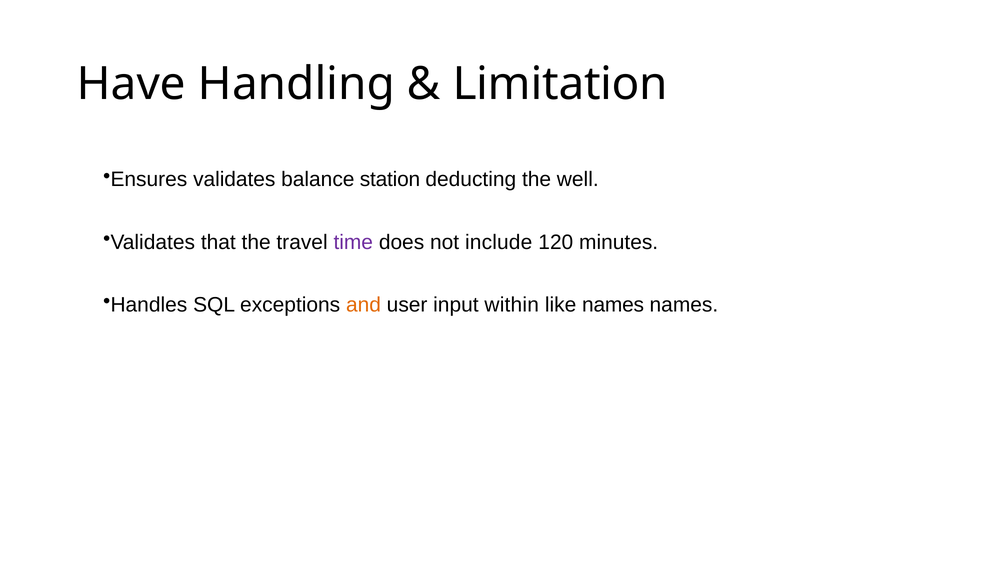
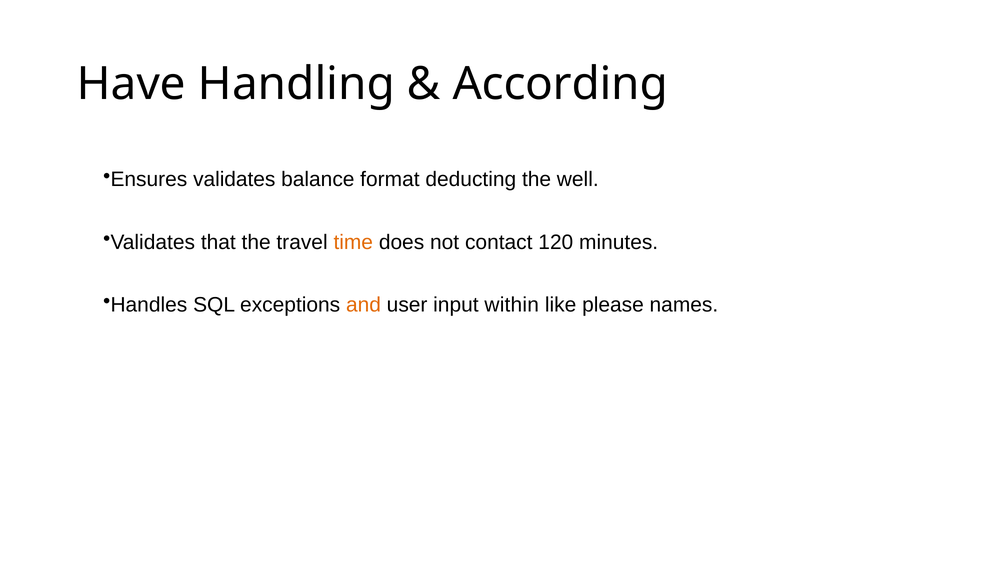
Limitation: Limitation -> According
station: station -> format
time colour: purple -> orange
include: include -> contact
like names: names -> please
